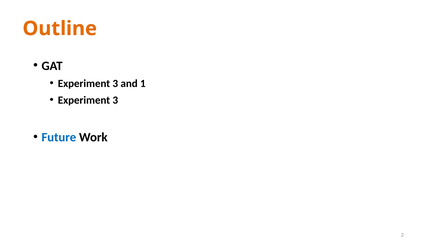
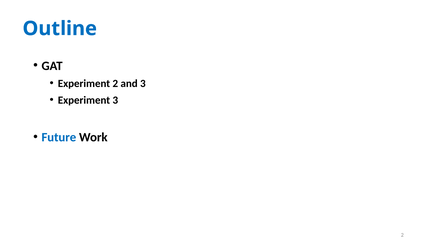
Outline colour: orange -> blue
3 at (115, 83): 3 -> 2
and 1: 1 -> 3
